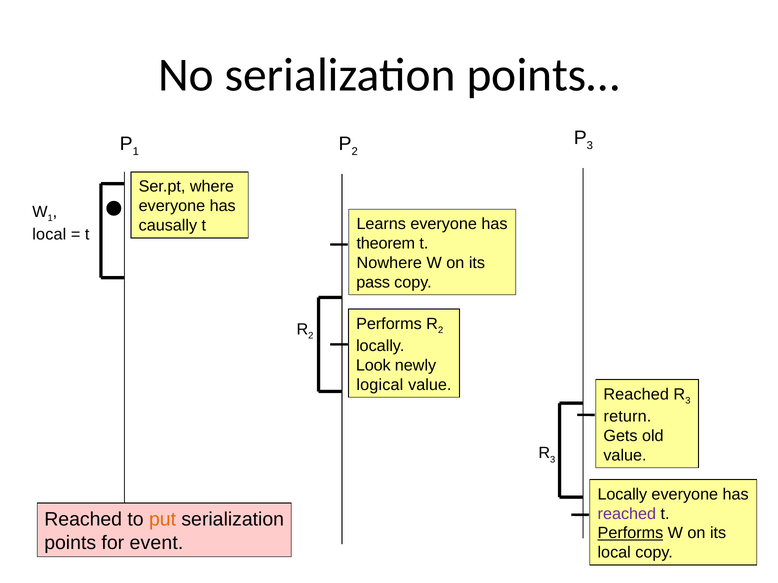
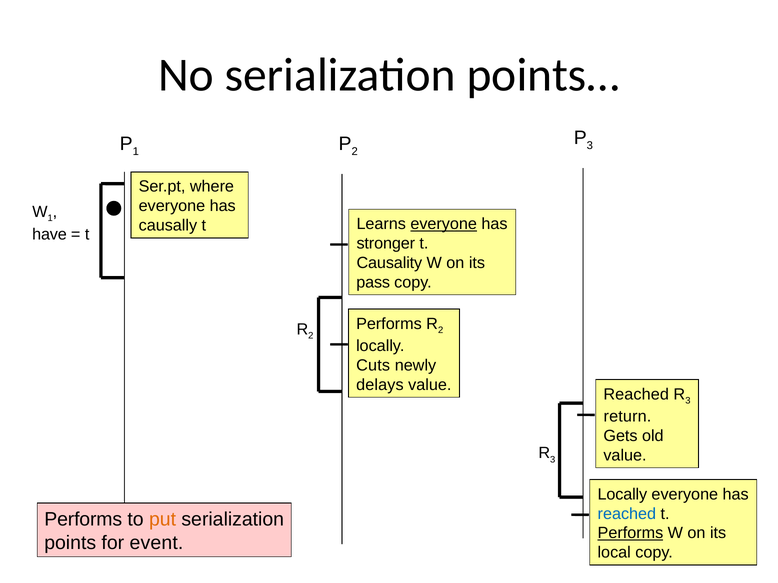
everyone at (444, 224) underline: none -> present
local at (49, 234): local -> have
theorem: theorem -> stronger
Nowhere: Nowhere -> Causality
Look: Look -> Cuts
logical: logical -> delays
reached at (627, 514) colour: purple -> blue
Reached at (83, 520): Reached -> Performs
